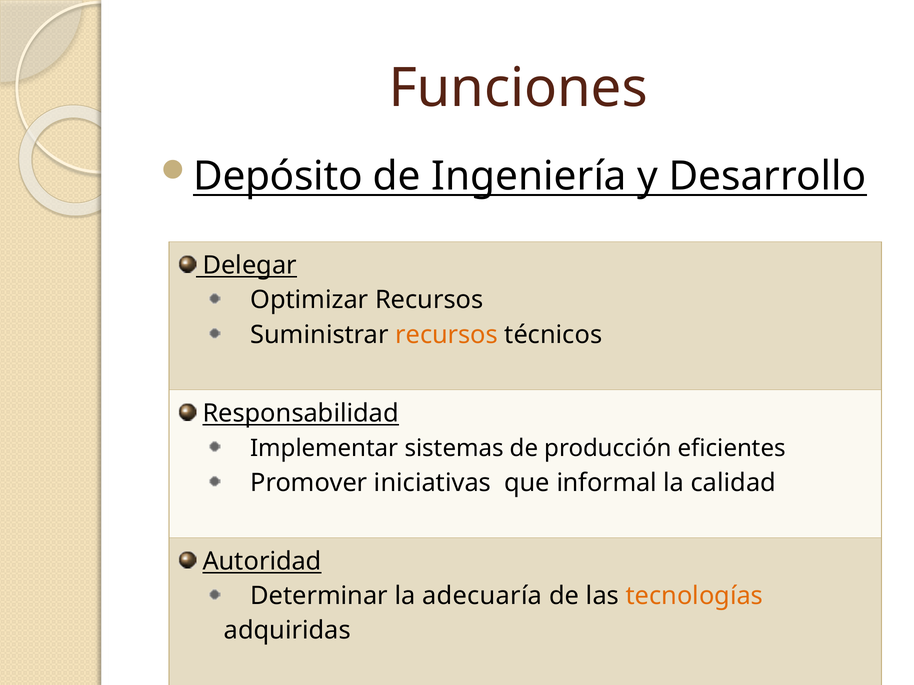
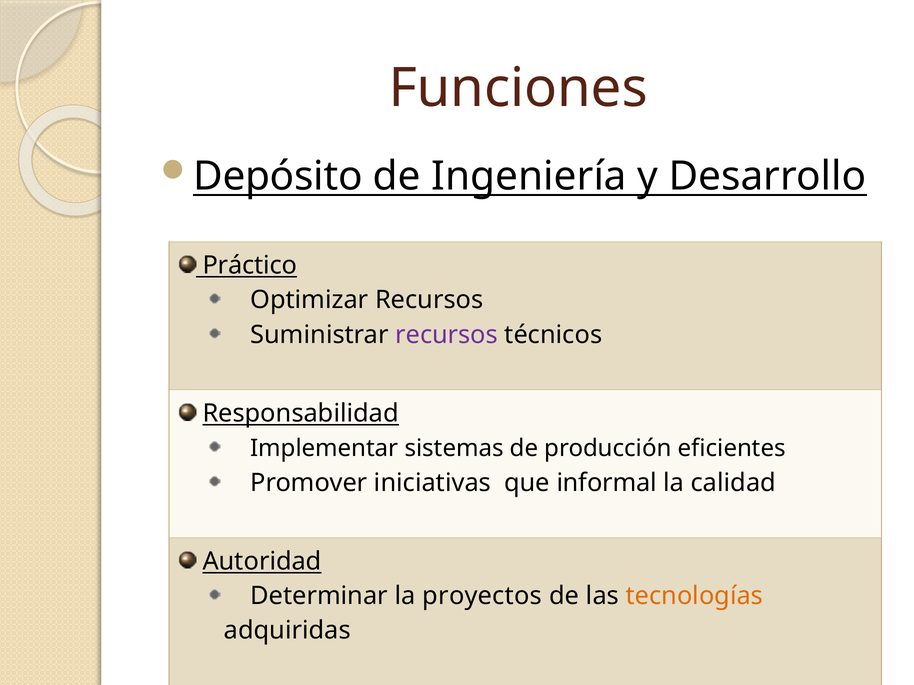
Delegar: Delegar -> Práctico
recursos at (447, 335) colour: orange -> purple
adecuaría: adecuaría -> proyectos
